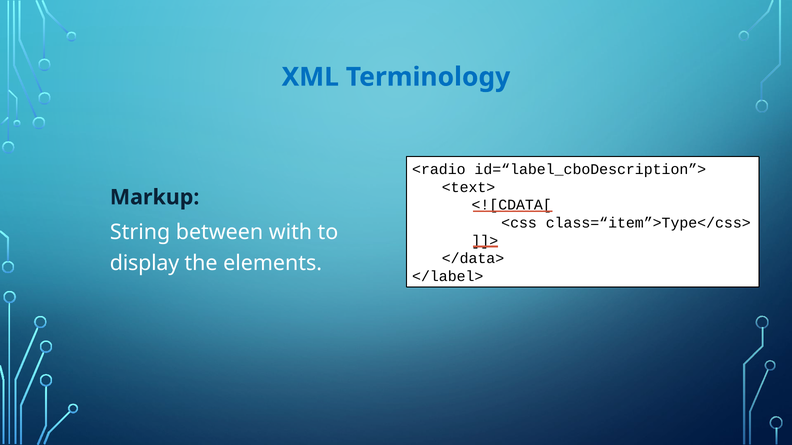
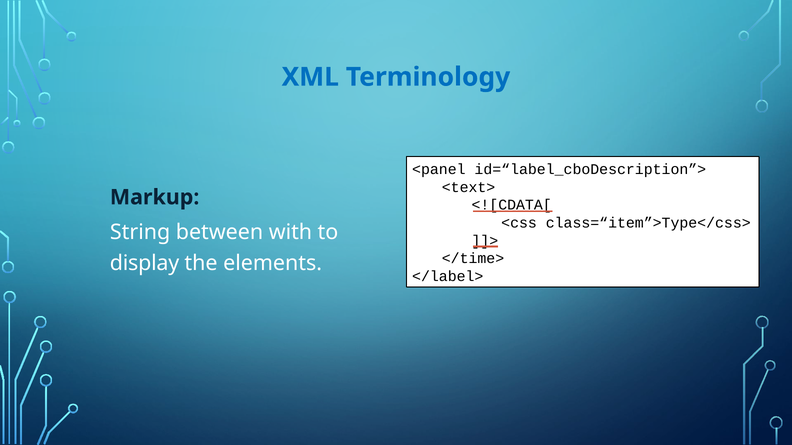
<radio: <radio -> <panel
</data>: </data> -> </time>
